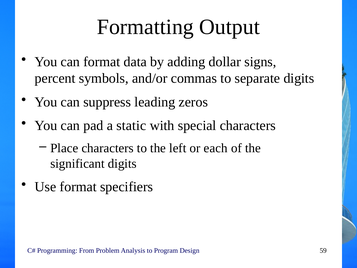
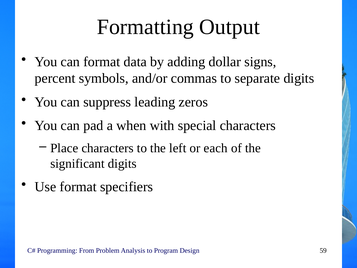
static: static -> when
